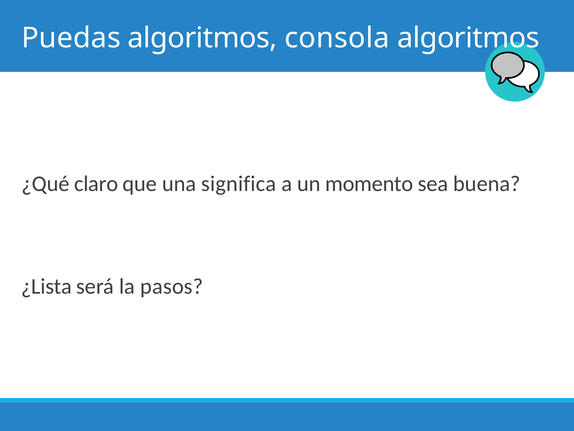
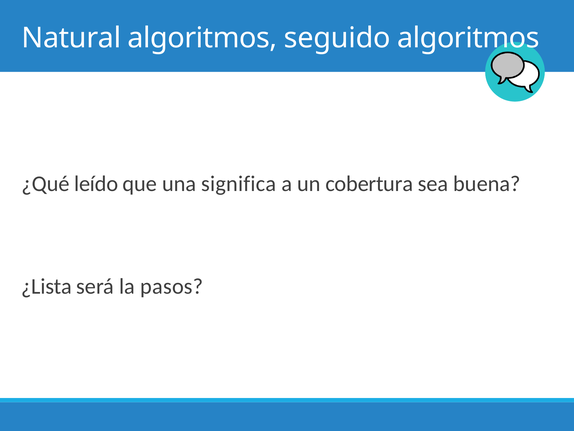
Puedas: Puedas -> Natural
consola: consola -> seguido
claro: claro -> leído
momento: momento -> cobertura
